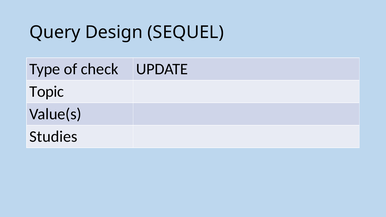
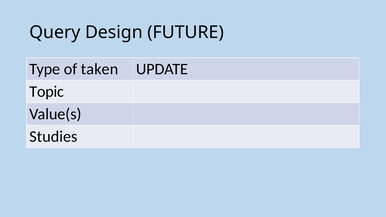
SEQUEL: SEQUEL -> FUTURE
check: check -> taken
